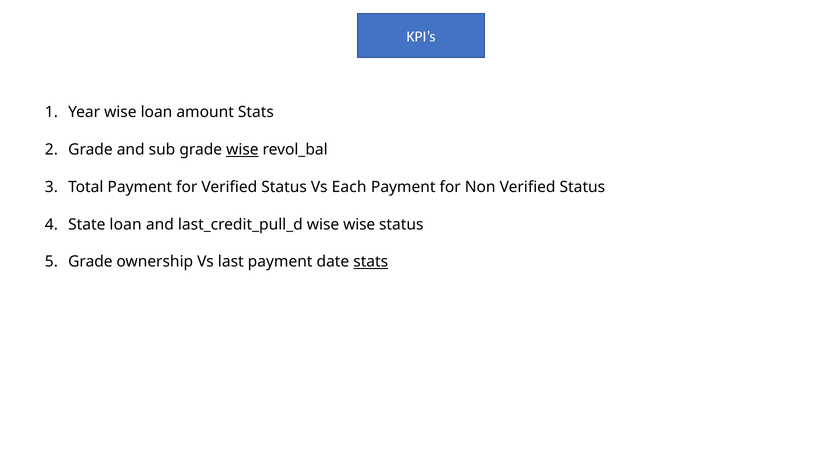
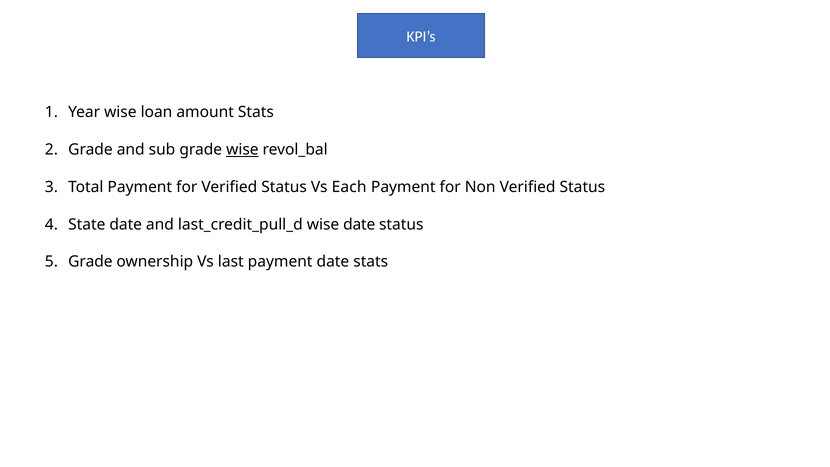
State loan: loan -> date
wise wise: wise -> date
stats at (371, 262) underline: present -> none
